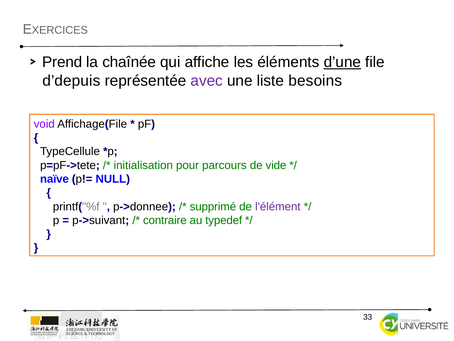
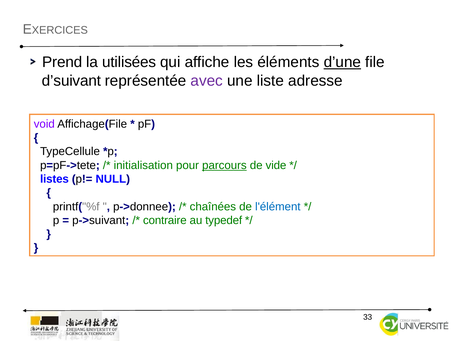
chaînée: chaînée -> utilisées
d’depuis: d’depuis -> d’suivant
besoins: besoins -> adresse
parcours underline: none -> present
naïve: naïve -> listes
supprimé: supprimé -> chaînées
l'élément colour: purple -> blue
